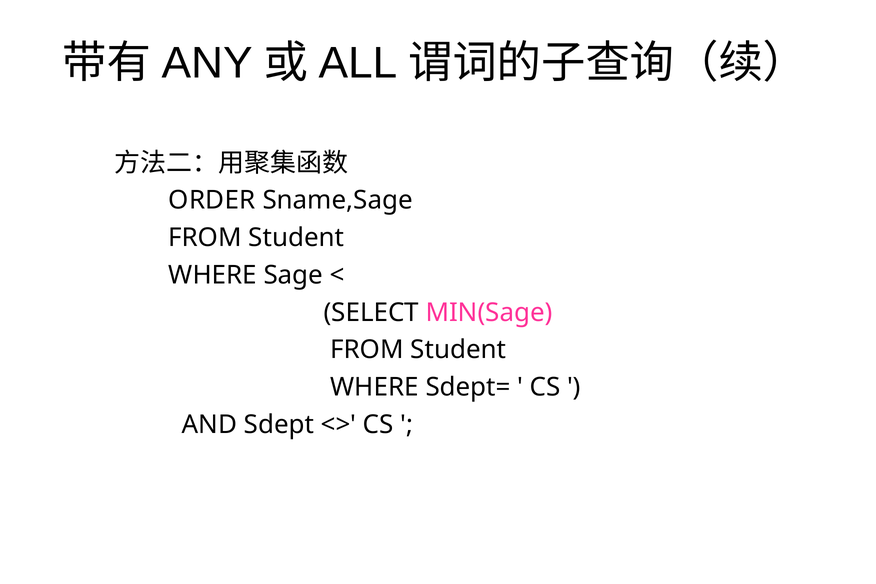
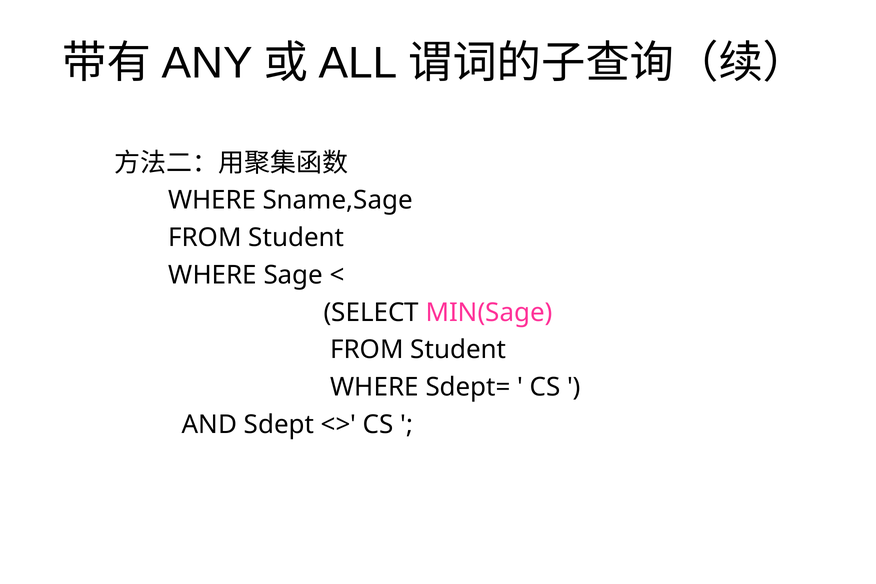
ORDER at (212, 200): ORDER -> WHERE
